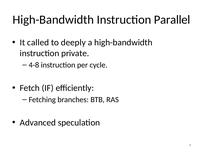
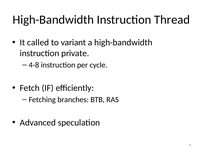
Parallel: Parallel -> Thread
deeply: deeply -> variant
